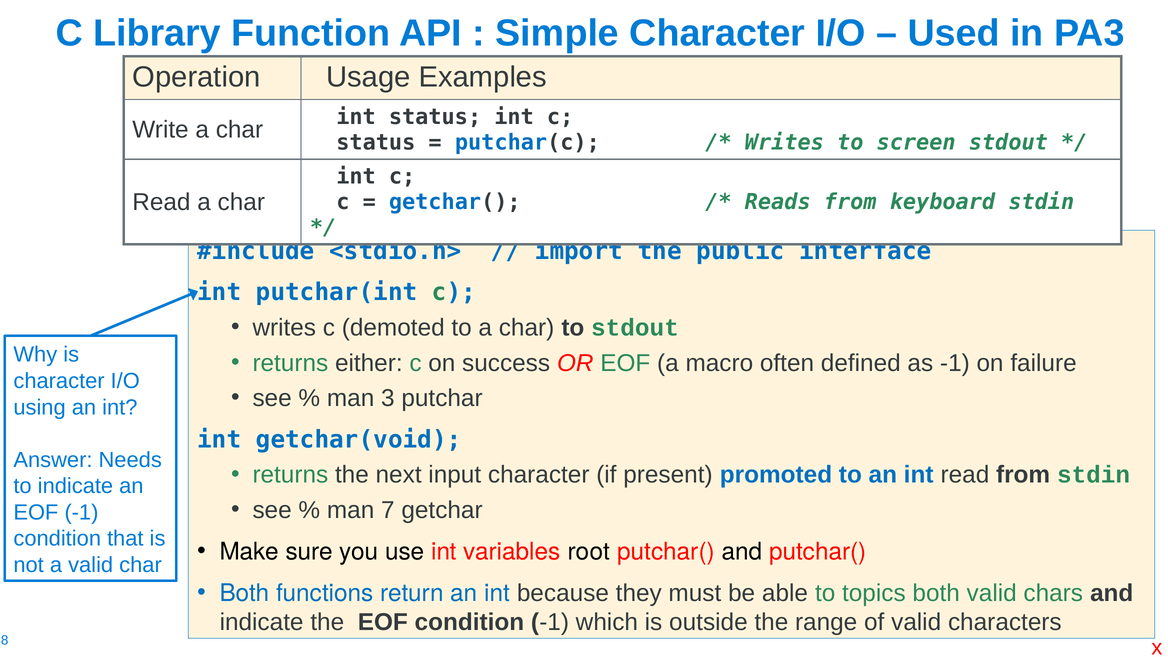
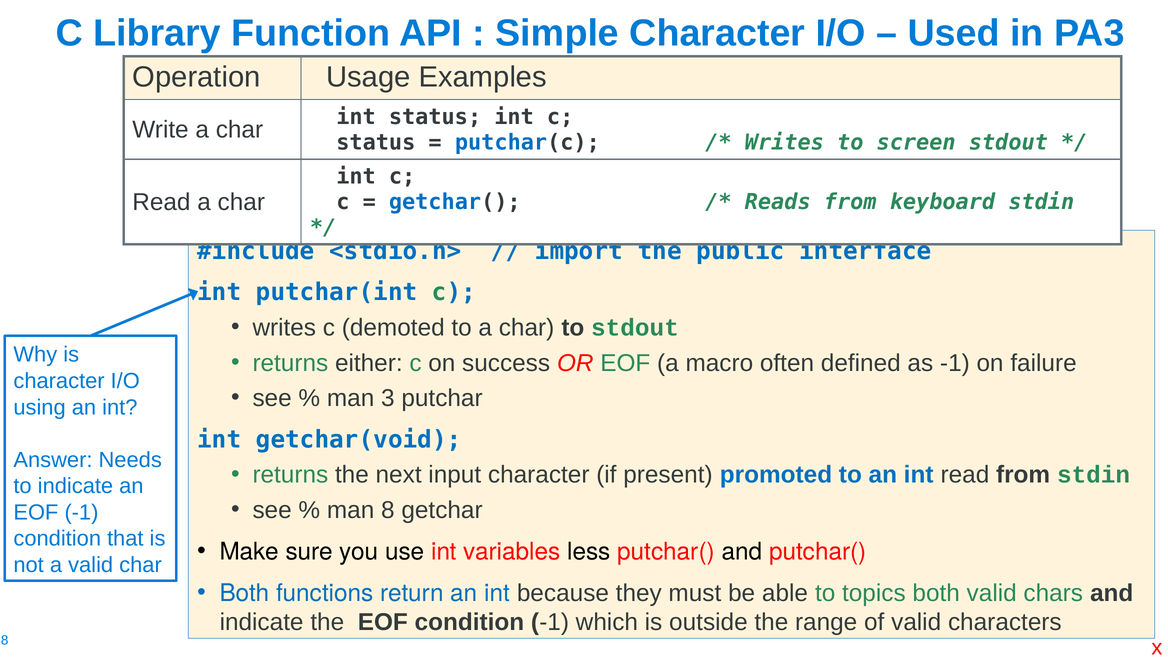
7: 7 -> 8
root: root -> less
